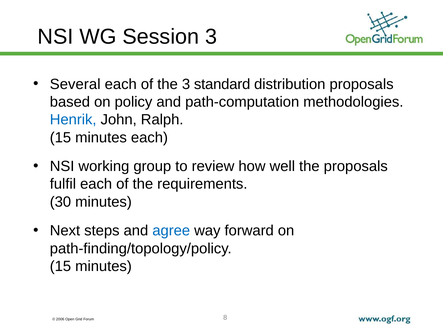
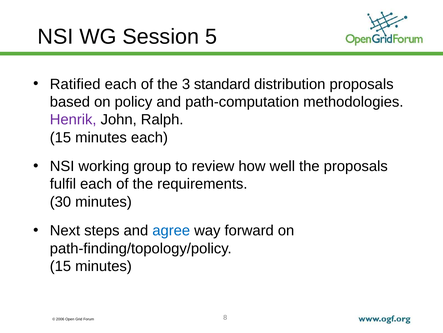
Session 3: 3 -> 5
Several: Several -> Ratified
Henrik colour: blue -> purple
